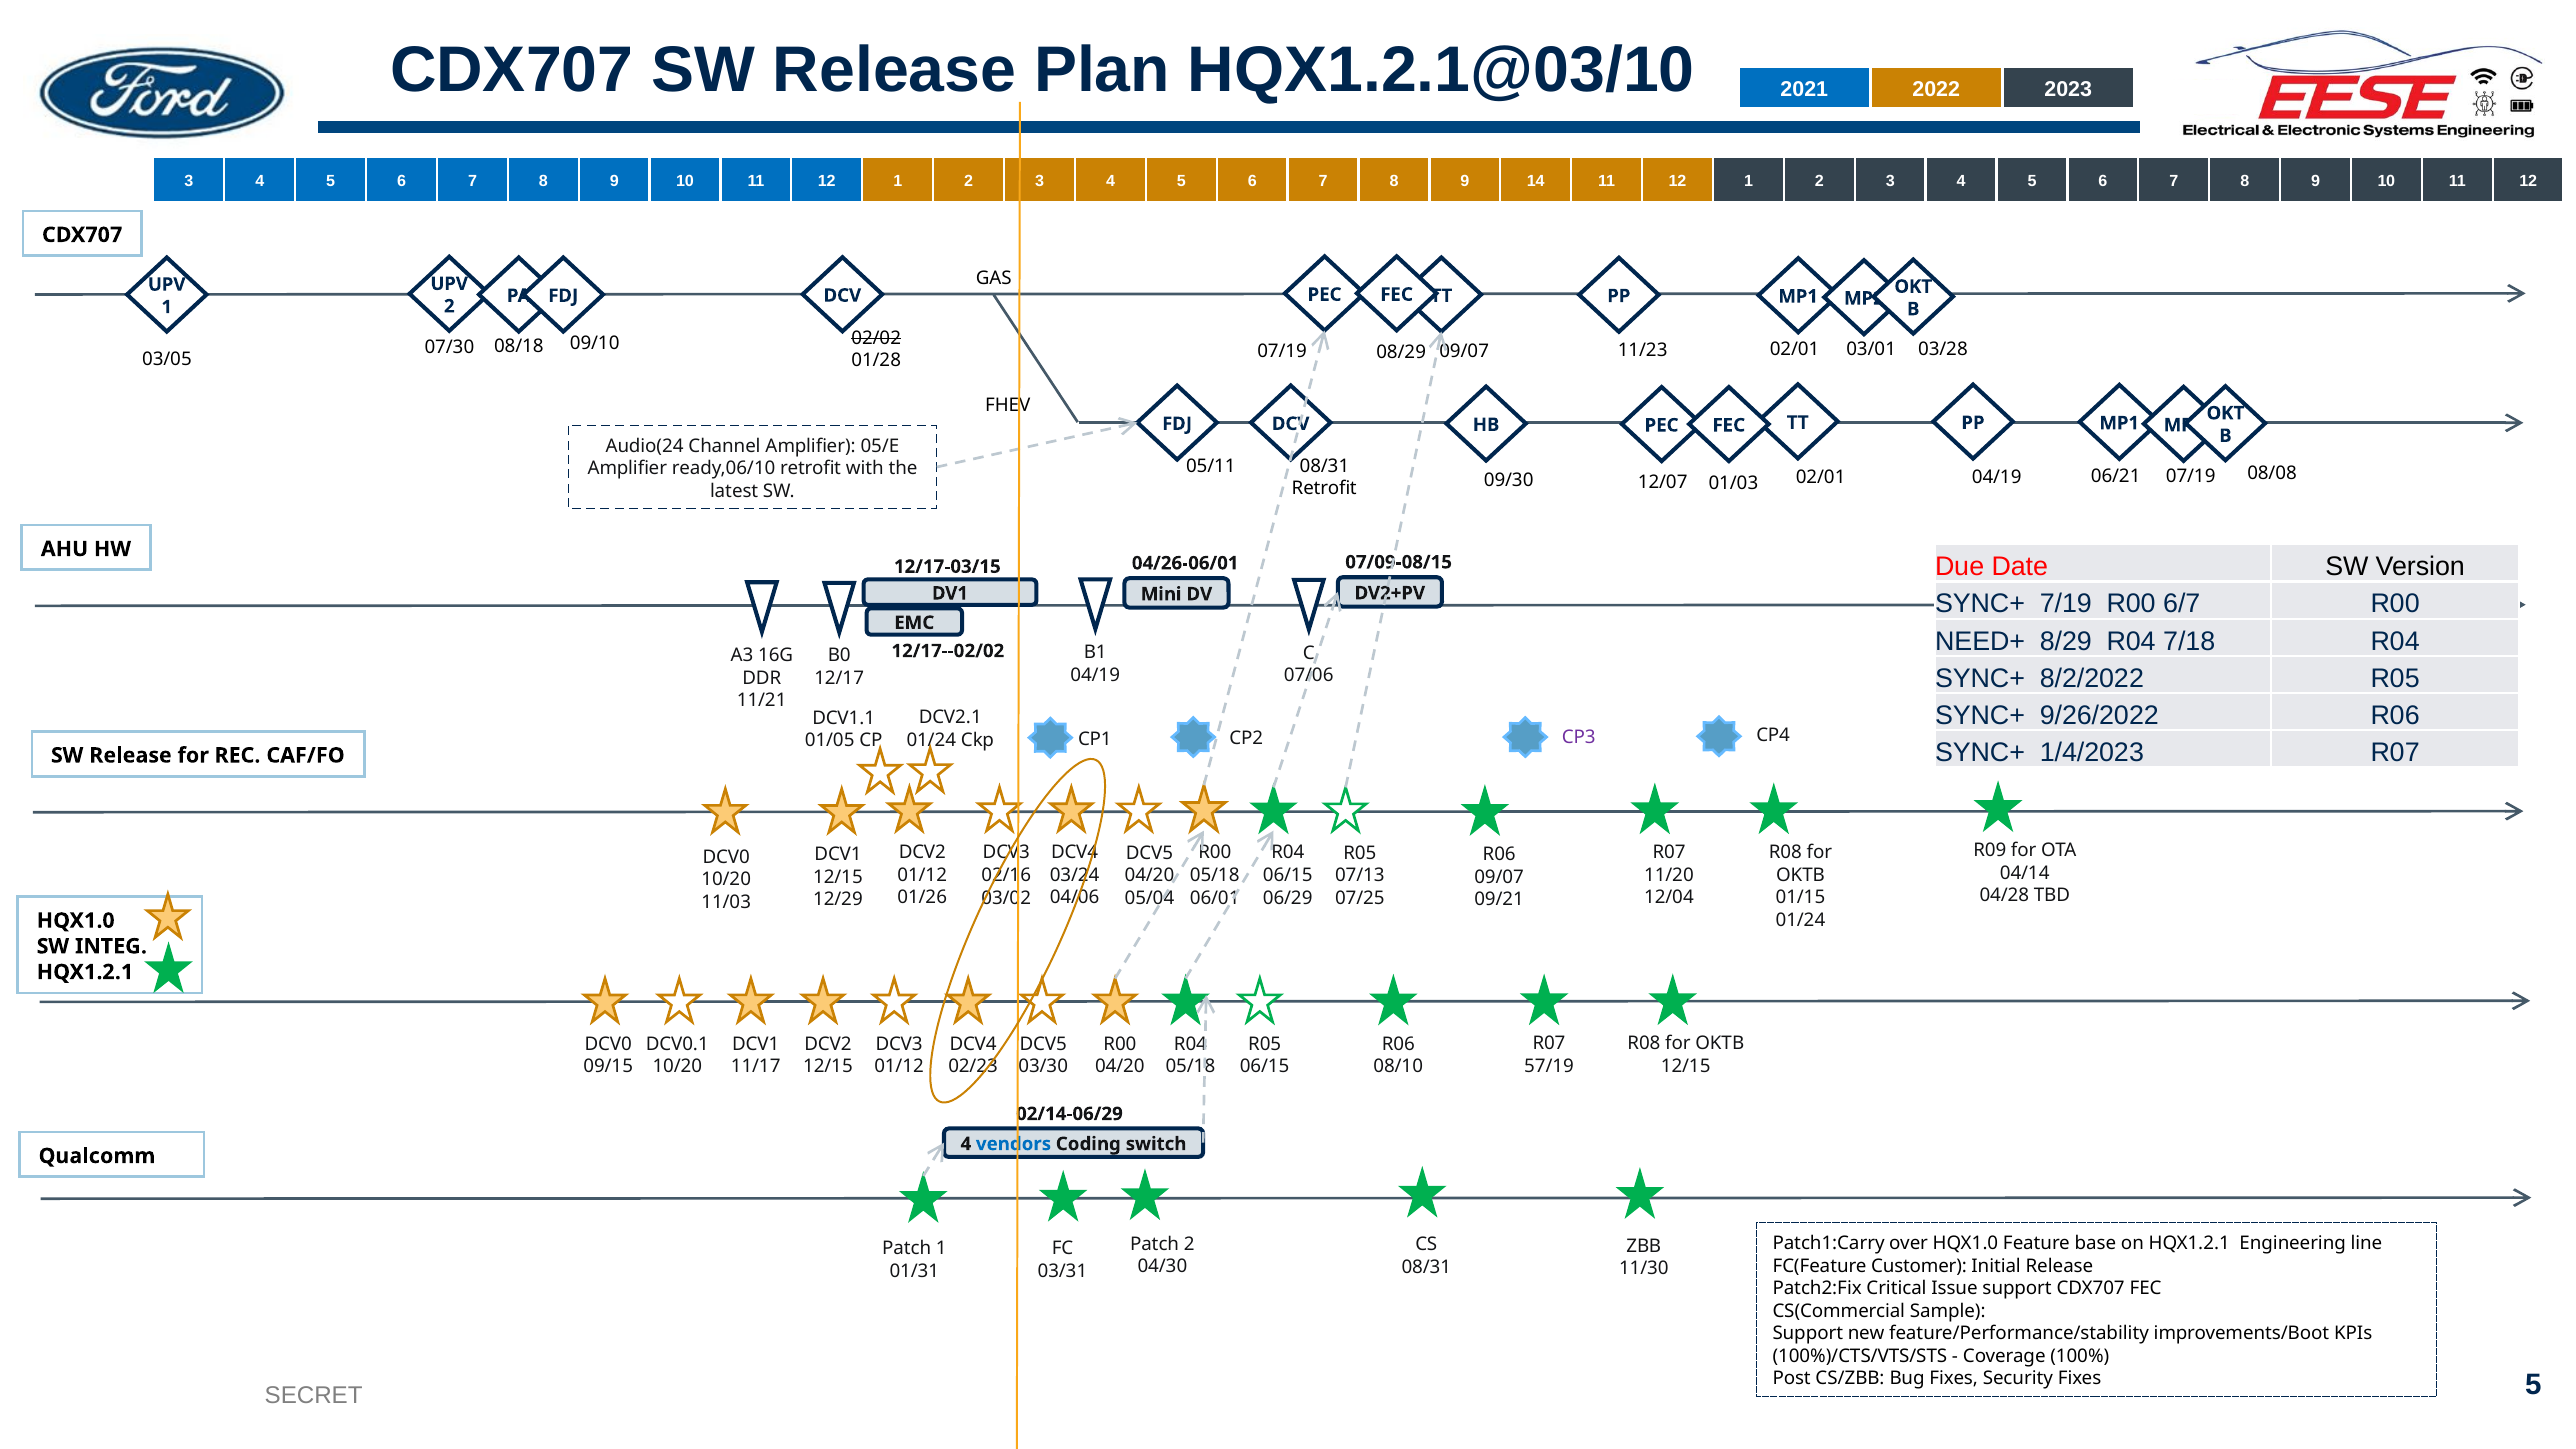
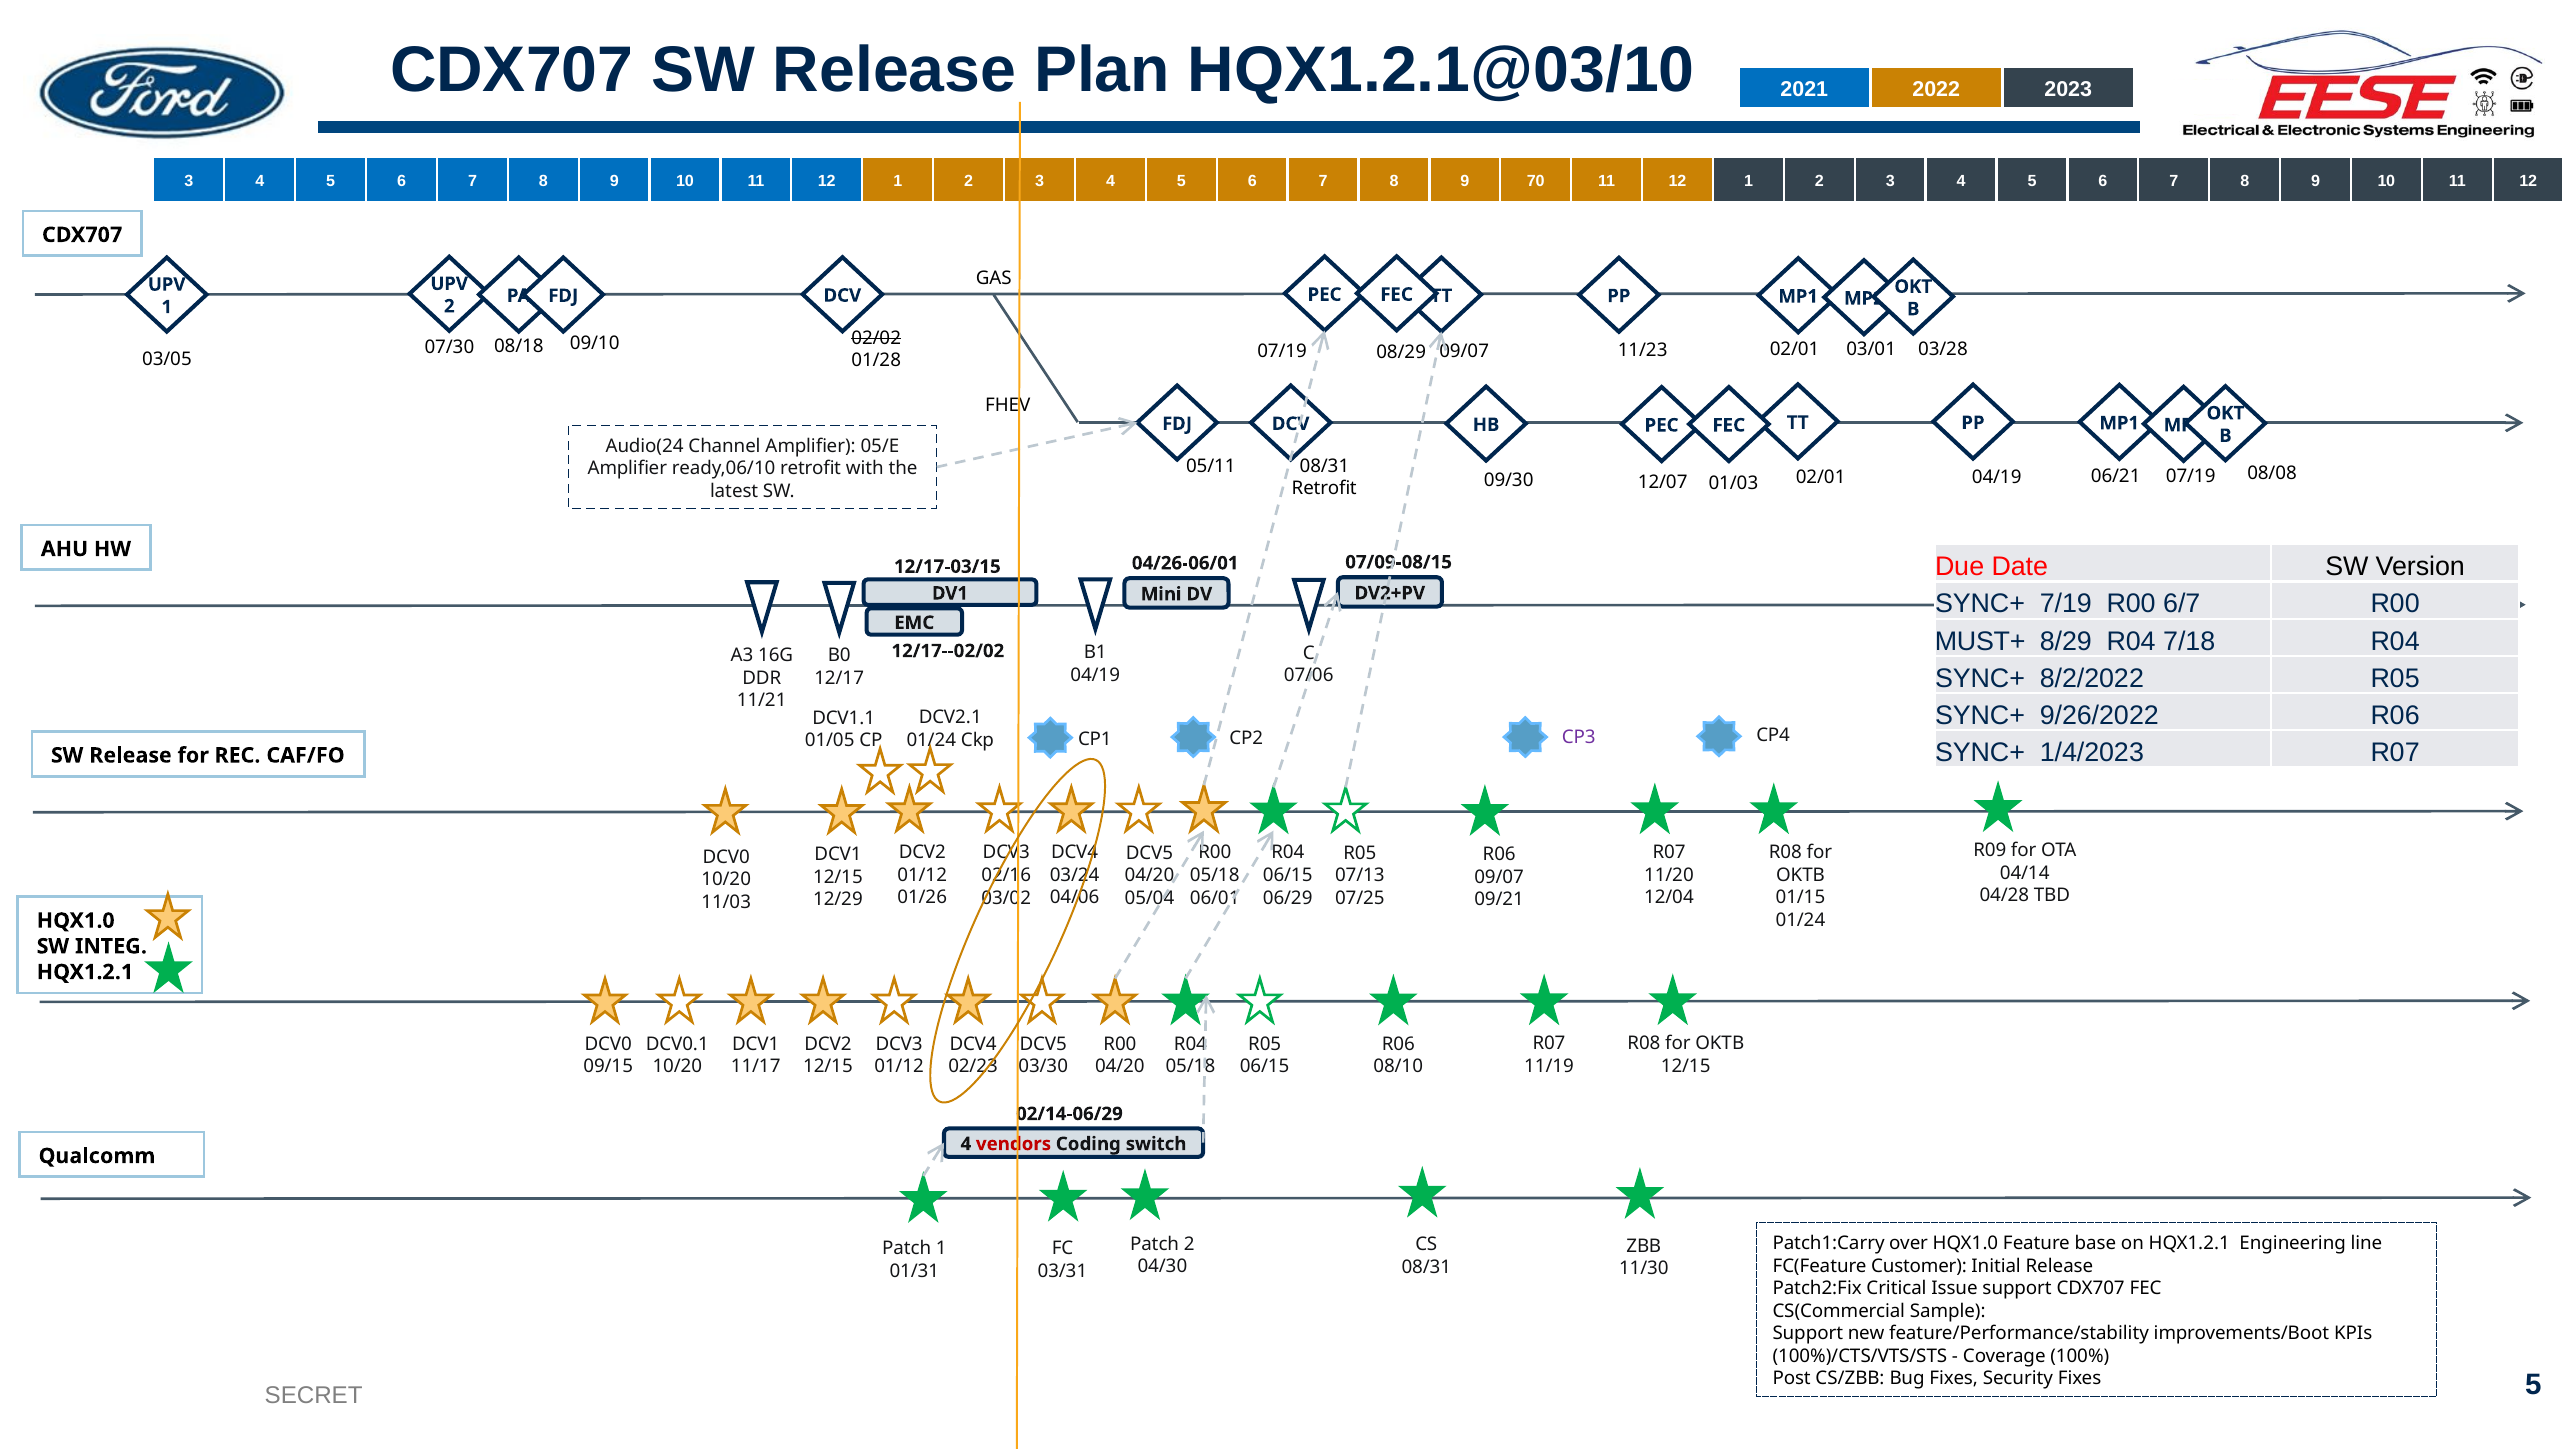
14: 14 -> 70
NEED+: NEED+ -> MUST+
57/19: 57/19 -> 11/19
vendors colour: blue -> red
